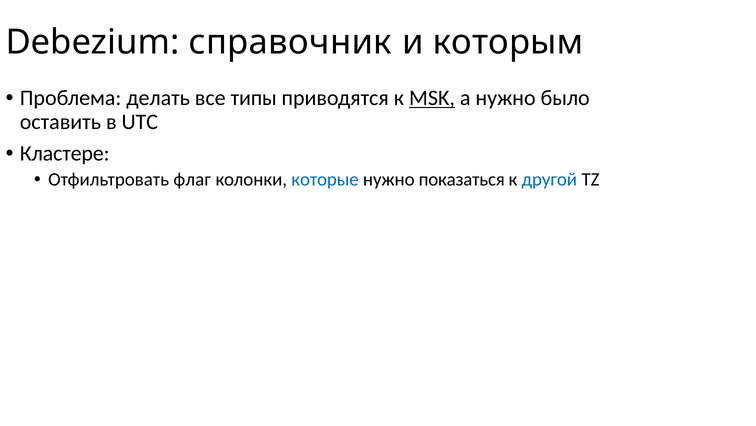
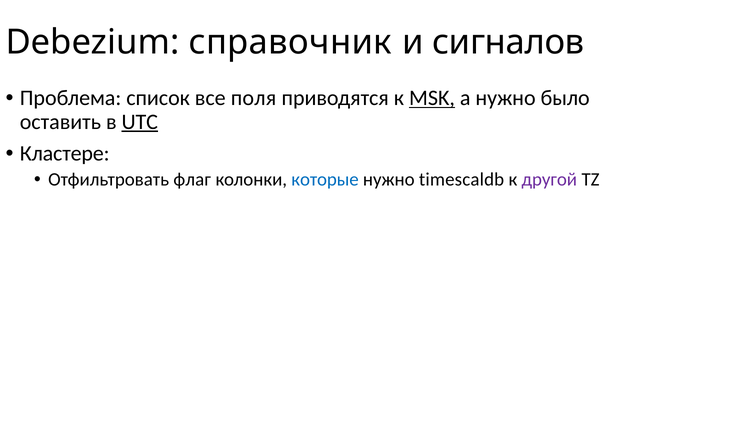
которым: которым -> сигналов
делать: делать -> список
типы: типы -> поля
UTC underline: none -> present
показаться: показаться -> timescaldb
другой colour: blue -> purple
